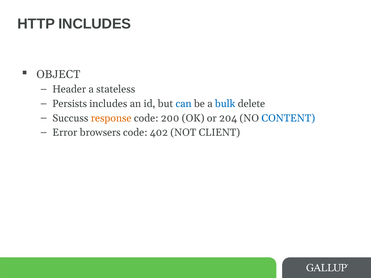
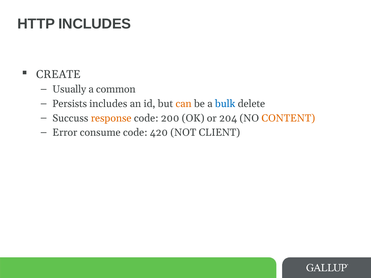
OBJECT: OBJECT -> CREATE
Header: Header -> Usually
stateless: stateless -> common
can colour: blue -> orange
CONTENT colour: blue -> orange
browsers: browsers -> consume
402: 402 -> 420
